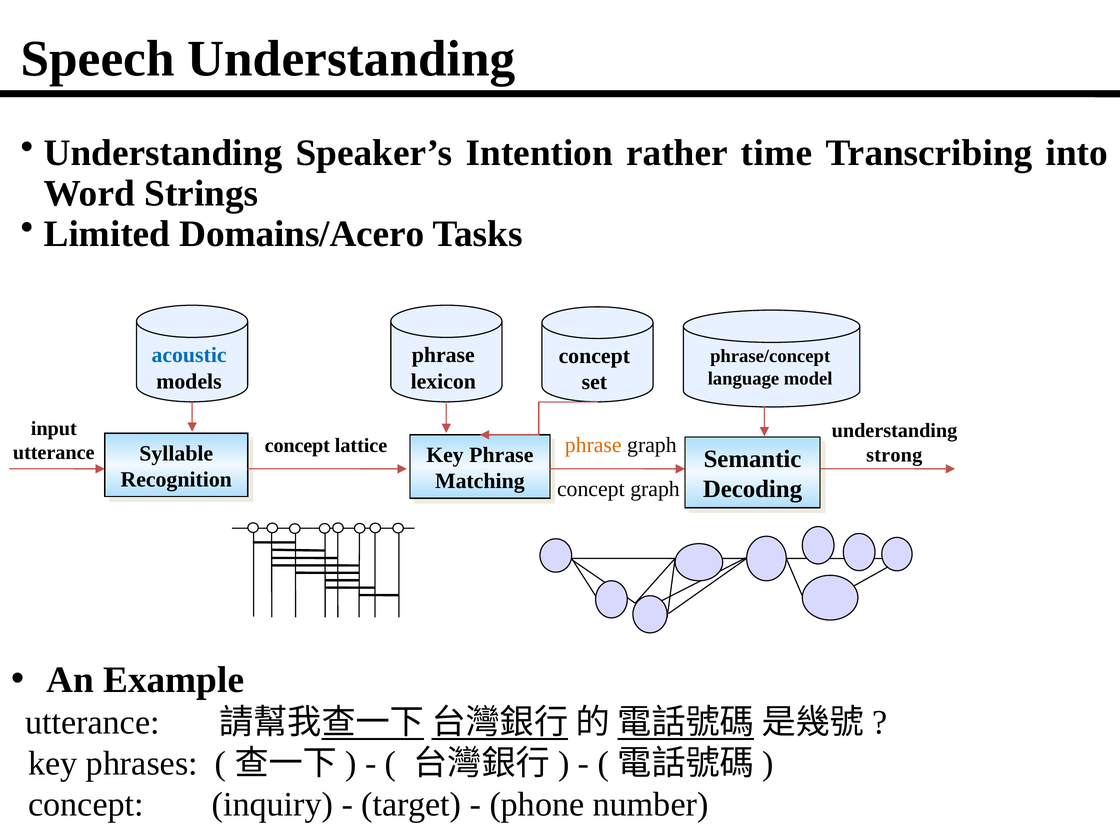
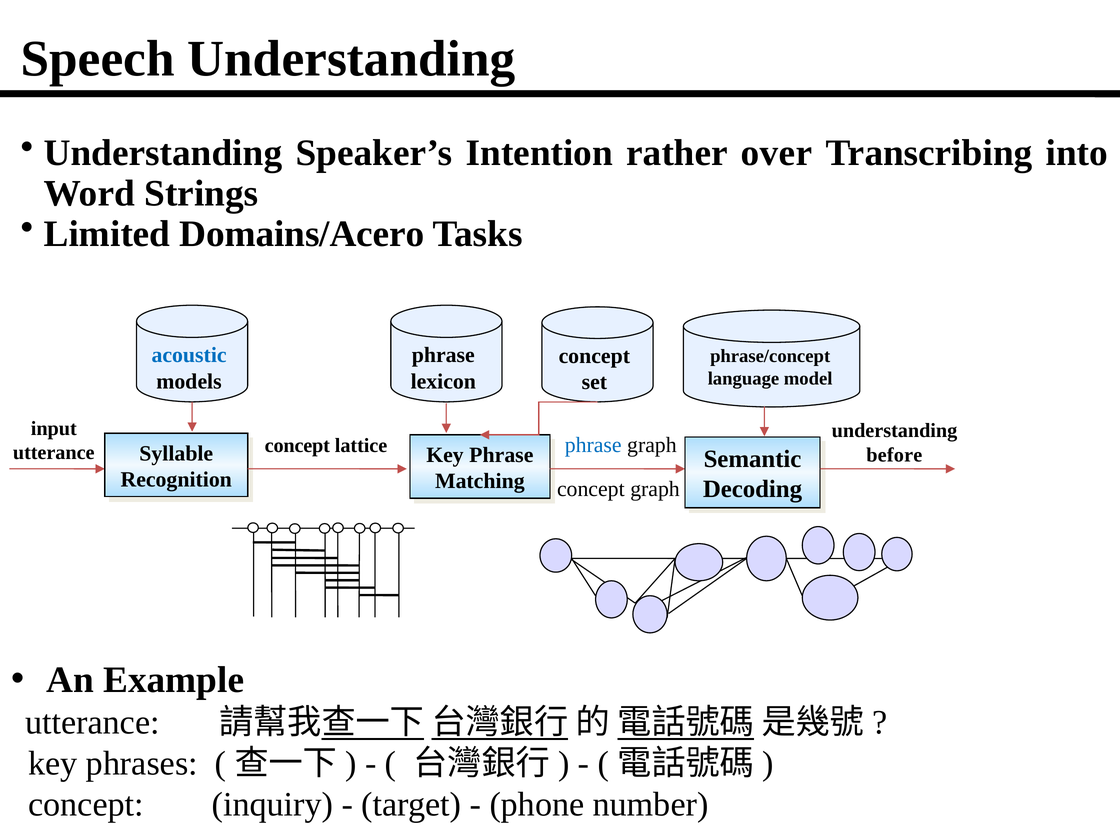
time: time -> over
phrase at (593, 445) colour: orange -> blue
strong: strong -> before
